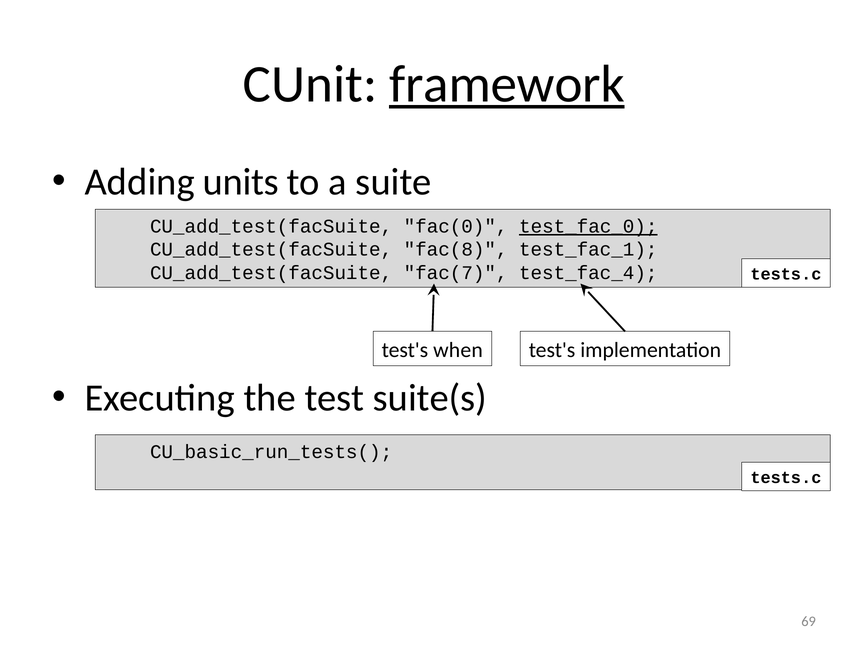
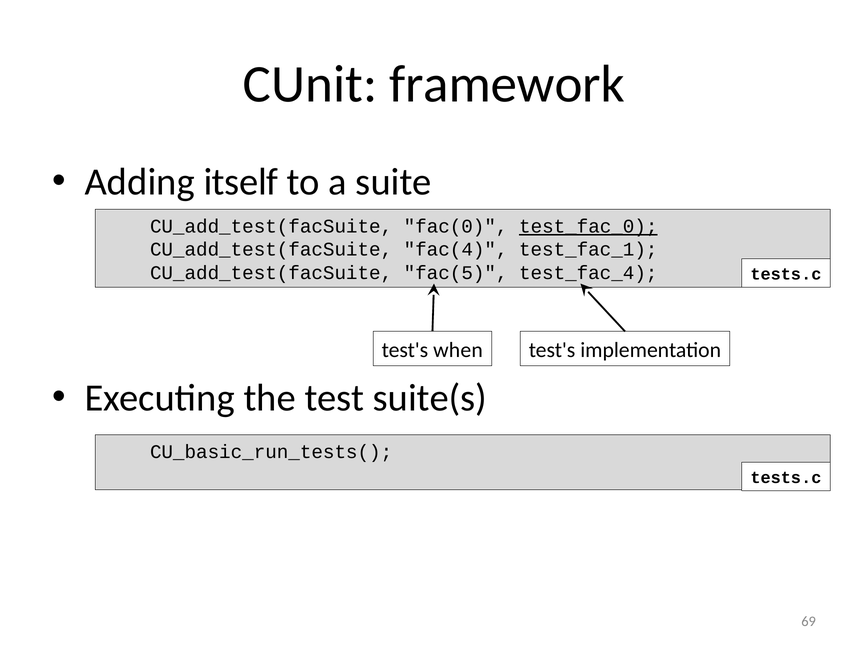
framework underline: present -> none
units: units -> itself
fac(8: fac(8 -> fac(4
fac(7: fac(7 -> fac(5
